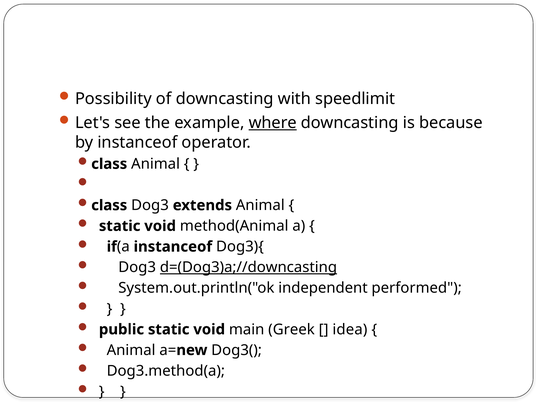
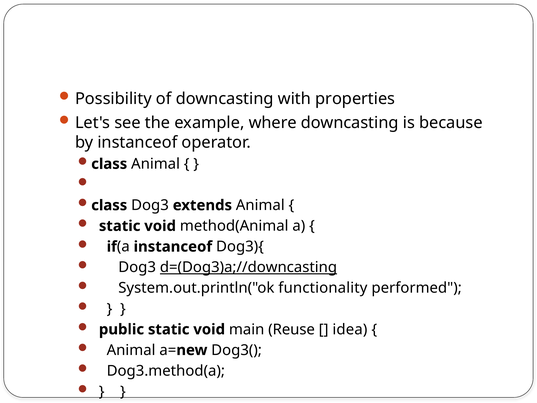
speedlimit: speedlimit -> properties
where underline: present -> none
independent: independent -> functionality
Greek: Greek -> Reuse
